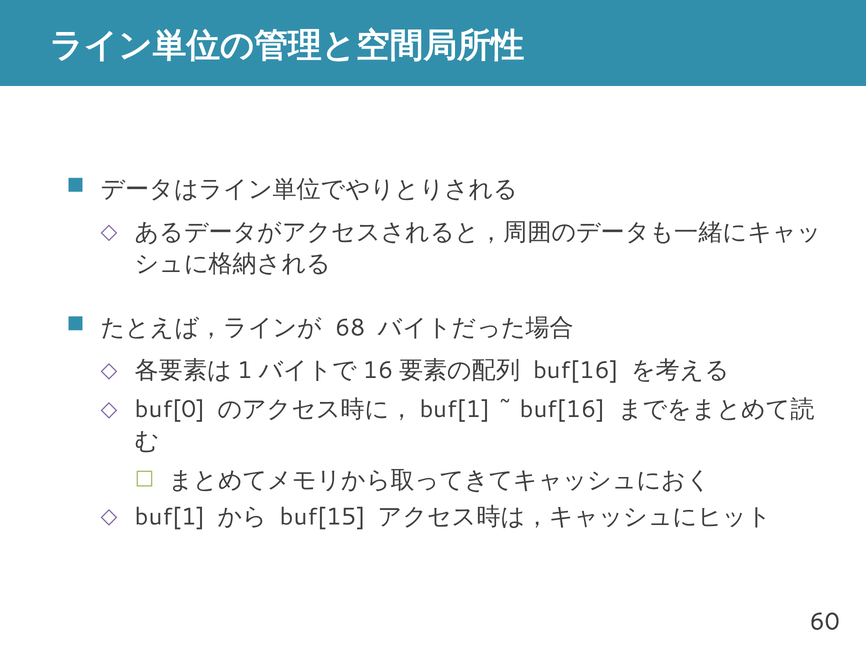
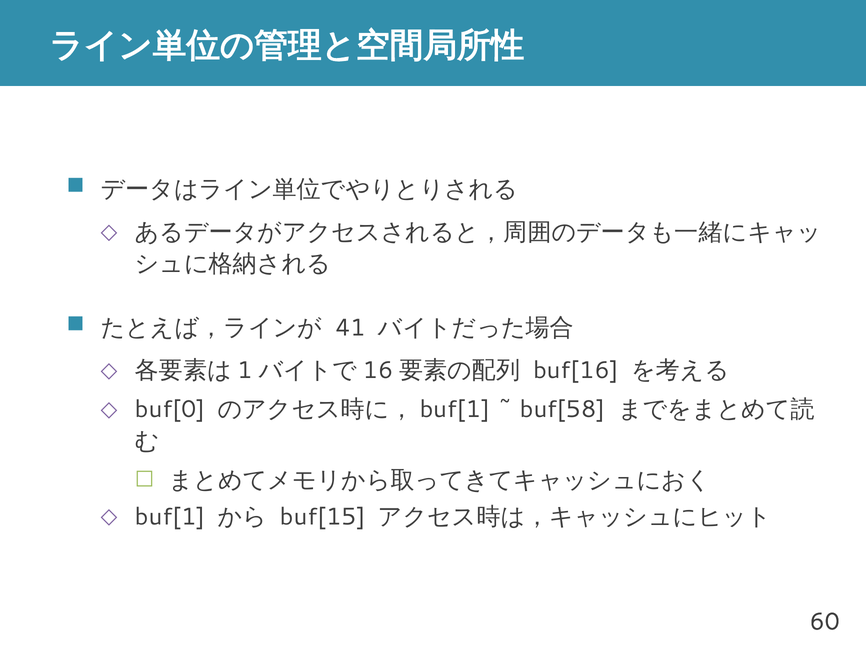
68: 68 -> 41
buf[16 at (562, 410): buf[16 -> buf[58
